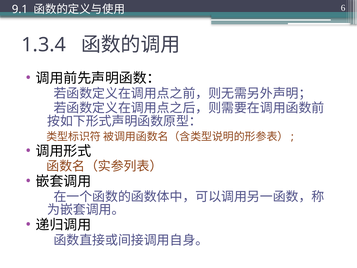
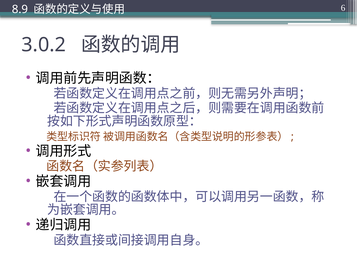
9.1: 9.1 -> 8.9
1.3.4: 1.3.4 -> 3.0.2
